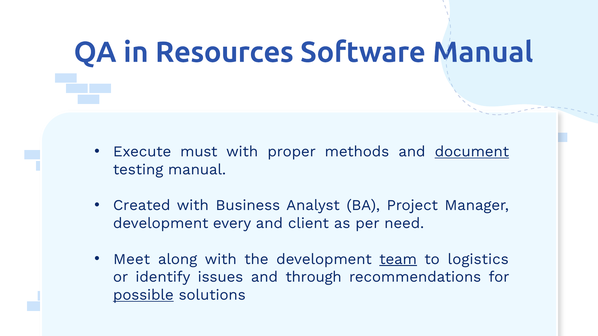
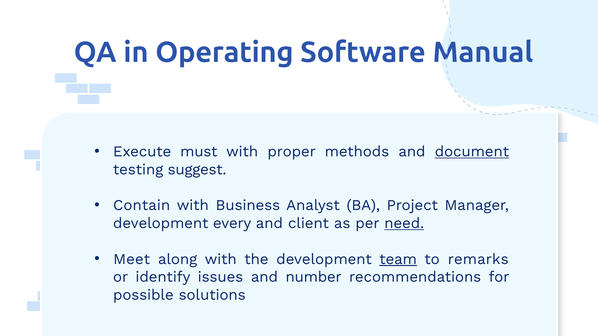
Resources: Resources -> Operating
testing manual: manual -> suggest
Created: Created -> Contain
need underline: none -> present
logistics: logistics -> remarks
through: through -> number
possible underline: present -> none
